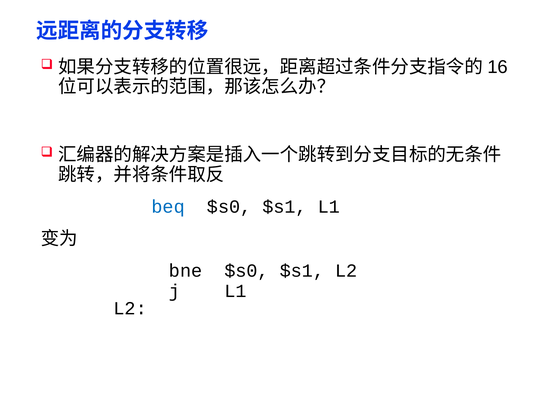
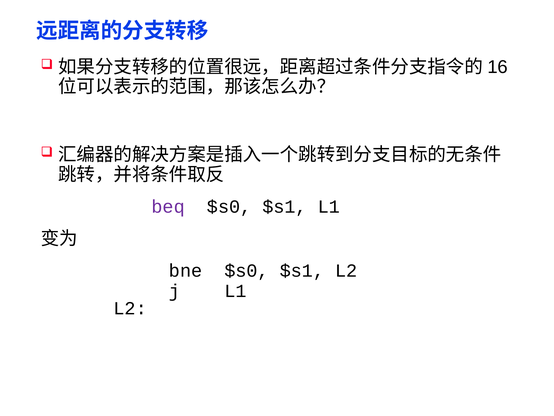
beq colour: blue -> purple
